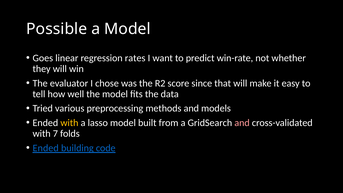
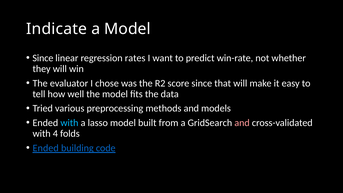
Possible: Possible -> Indicate
Goes at (43, 58): Goes -> Since
with at (69, 123) colour: yellow -> light blue
7: 7 -> 4
